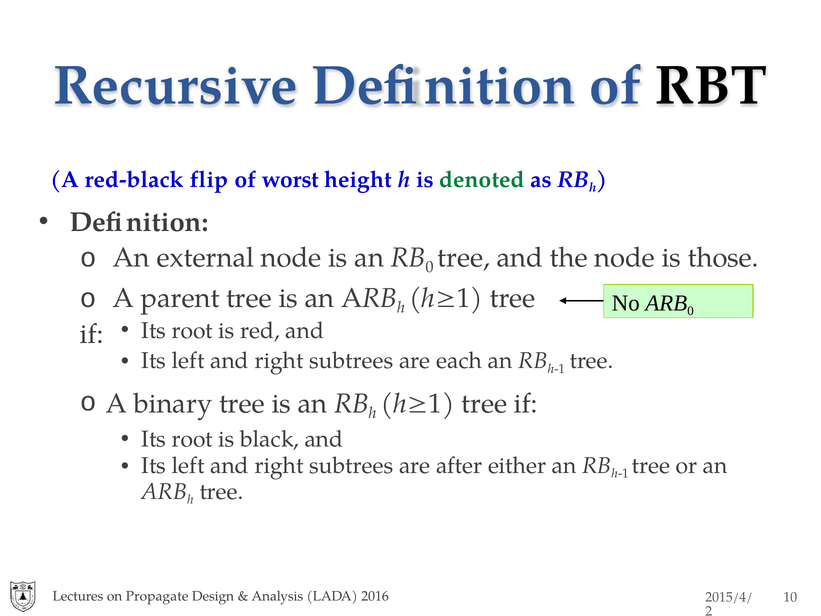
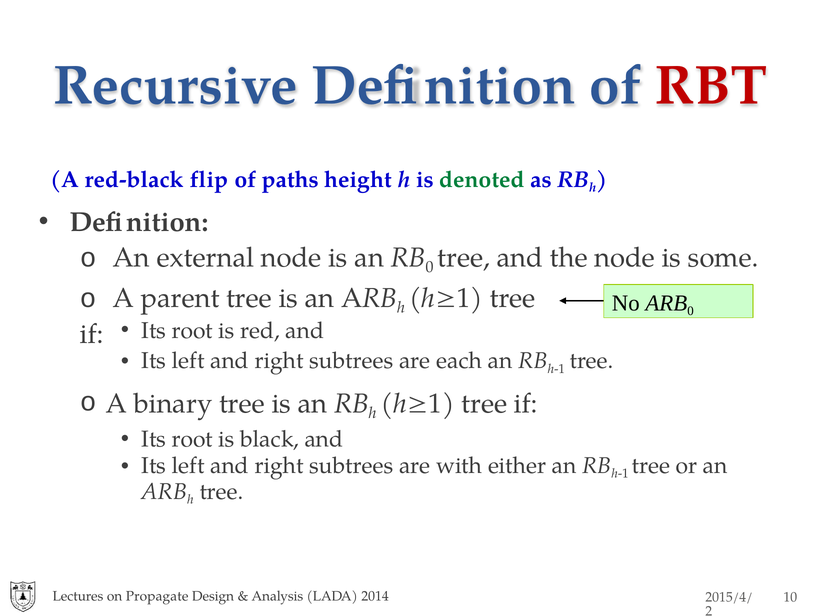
RBT colour: black -> red
worst: worst -> paths
those: those -> some
after: after -> with
2016: 2016 -> 2014
